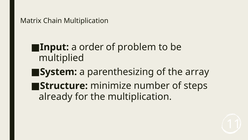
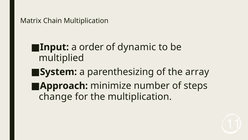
problem: problem -> dynamic
Structure: Structure -> Approach
already: already -> change
